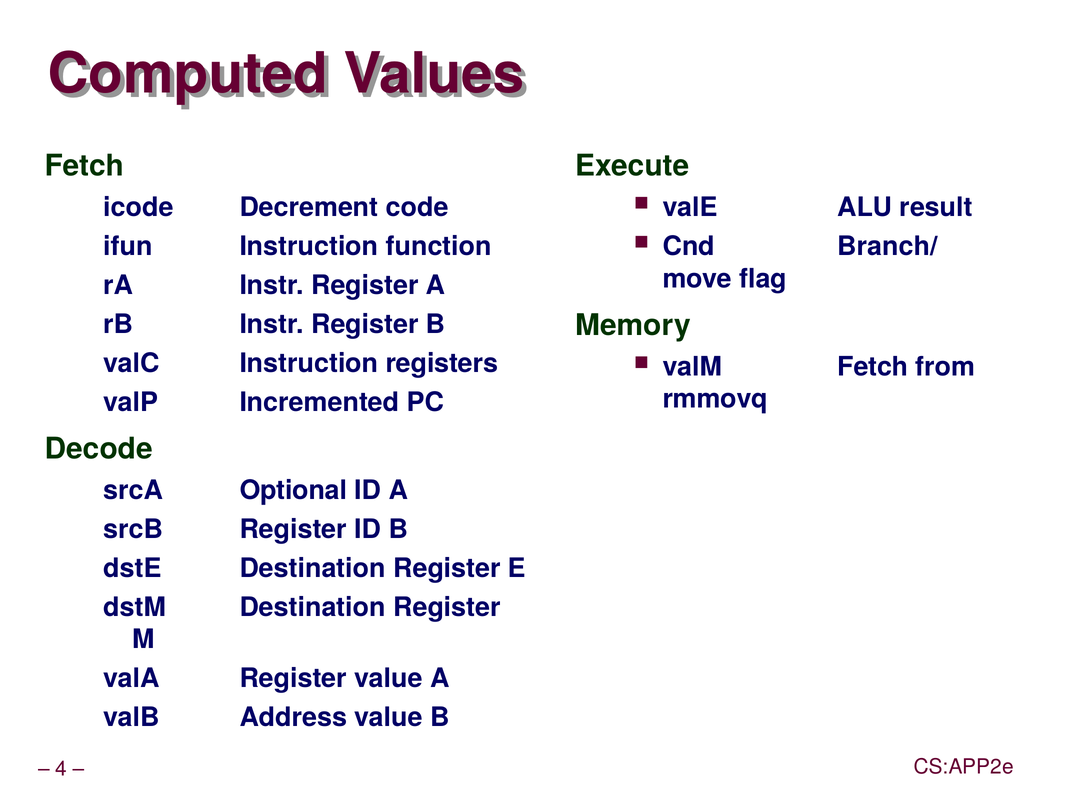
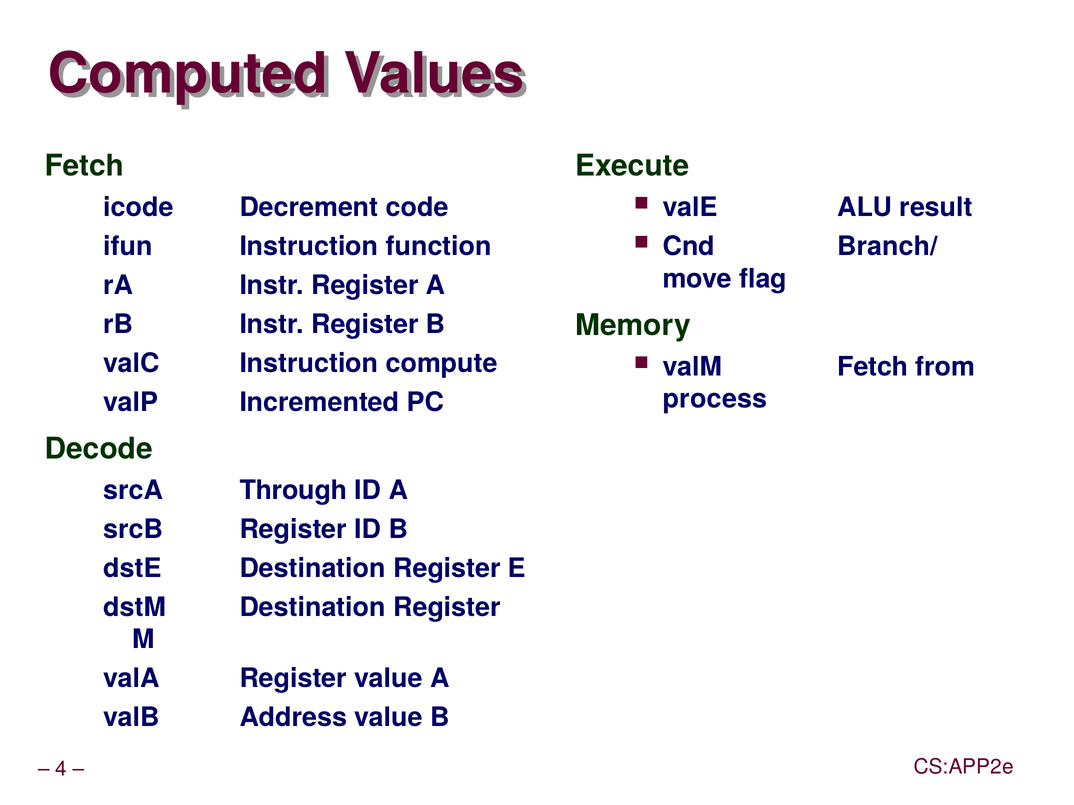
registers: registers -> compute
rmmovq: rmmovq -> process
Optional: Optional -> Through
